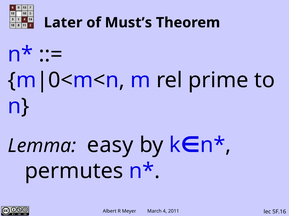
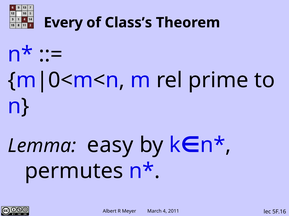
Later: Later -> Every
Must’s: Must’s -> Class’s
